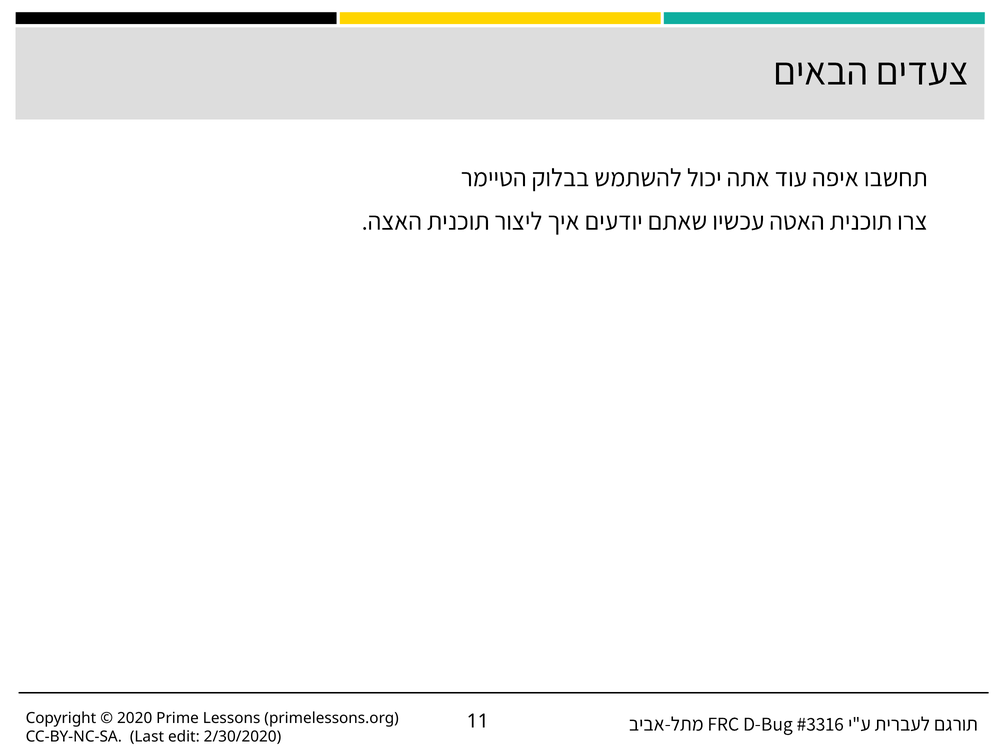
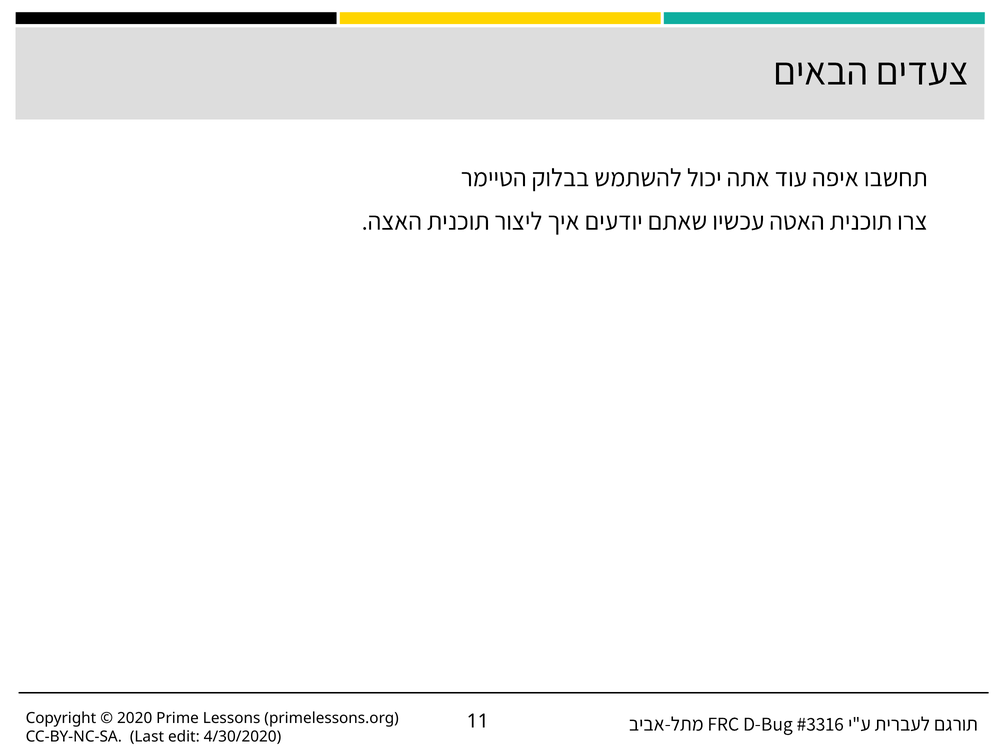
2/30/2020: 2/30/2020 -> 4/30/2020
